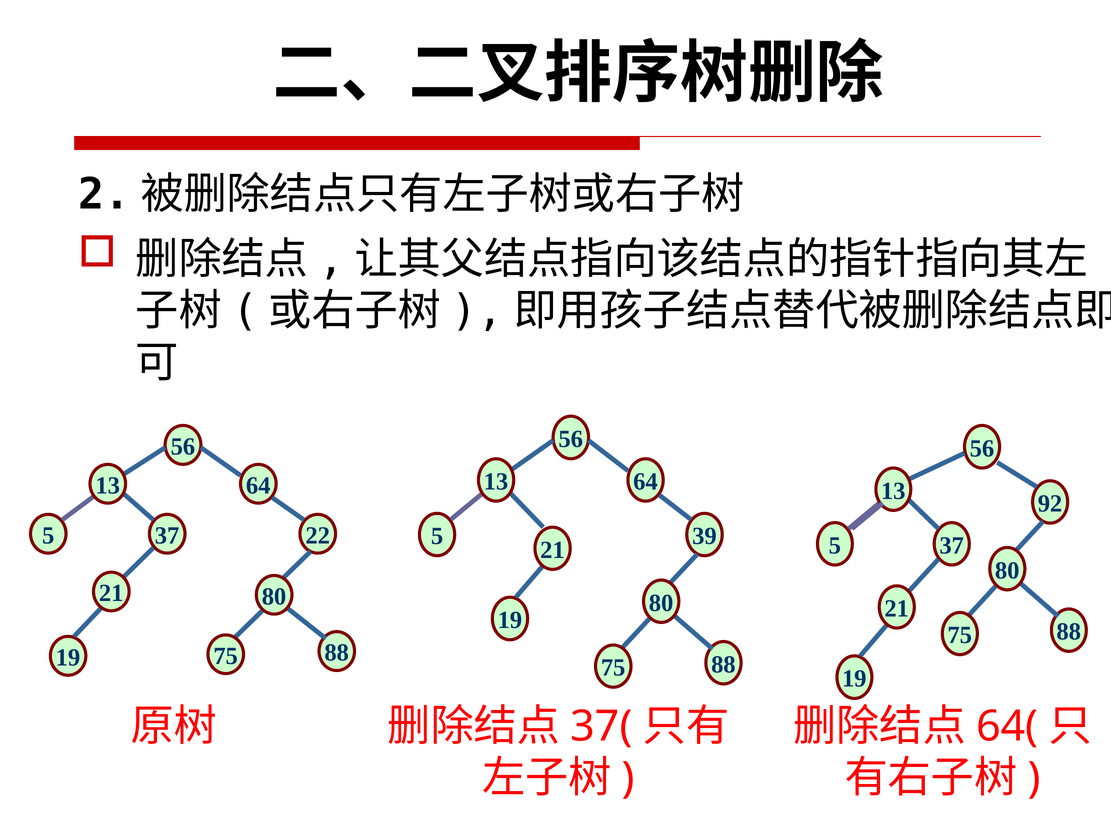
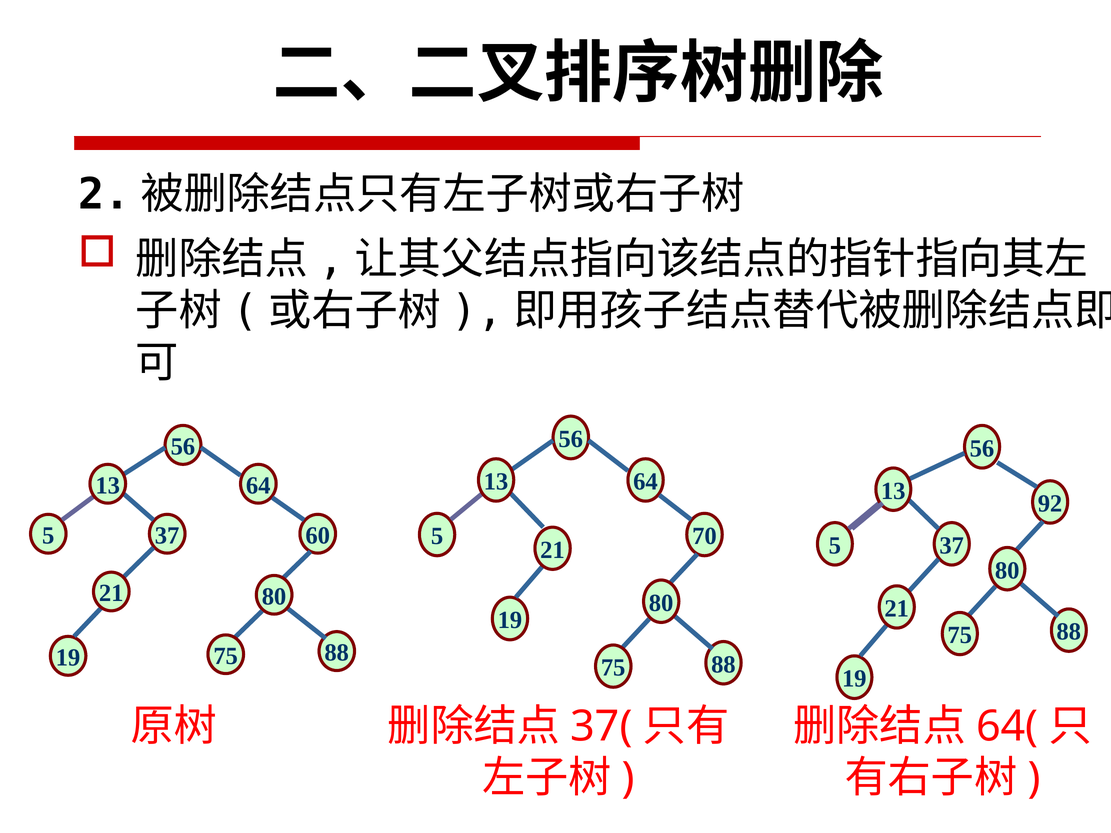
22: 22 -> 60
39: 39 -> 70
